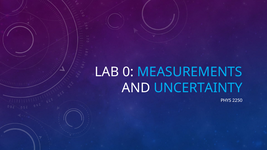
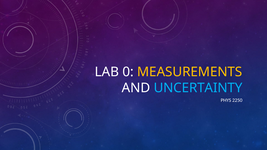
MEASUREMENTS colour: light blue -> yellow
